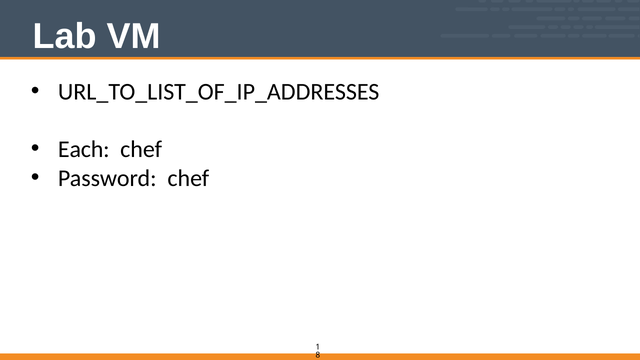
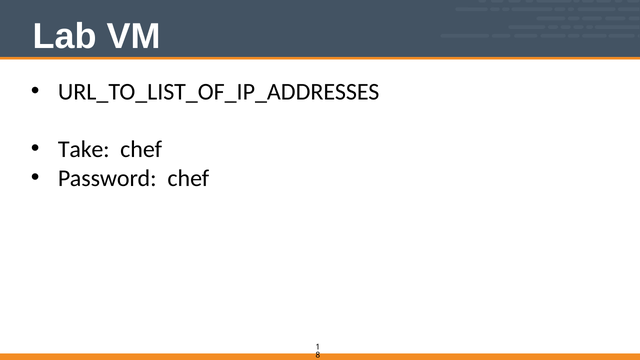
Each: Each -> Take
